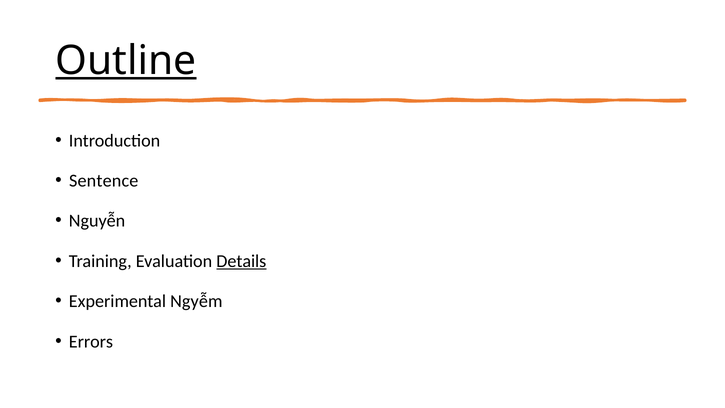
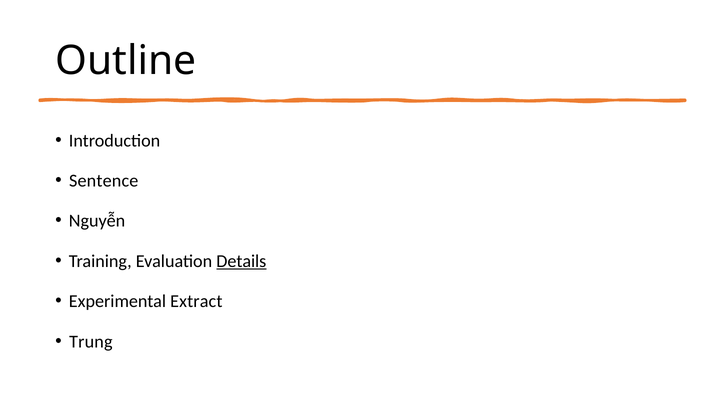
Outline underline: present -> none
Ngyễm: Ngyễm -> Extract
Errors: Errors -> Trung
